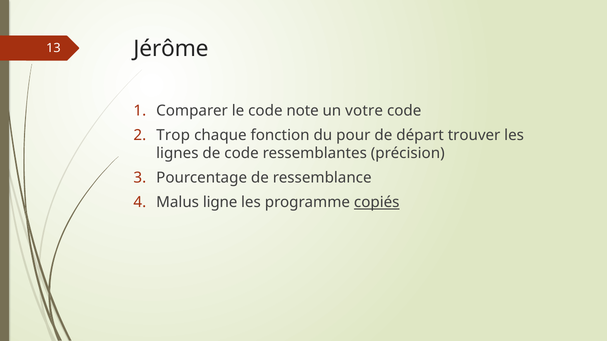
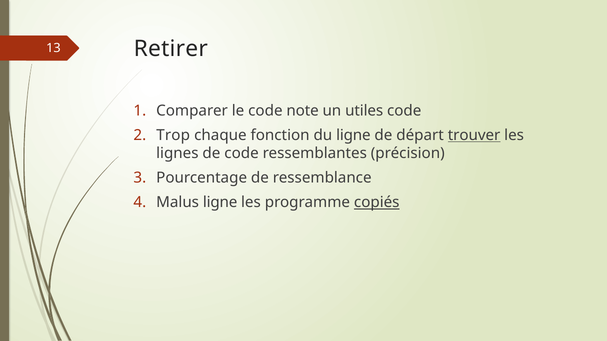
Jérôme: Jérôme -> Retirer
votre: votre -> utiles
du pour: pour -> ligne
trouver underline: none -> present
